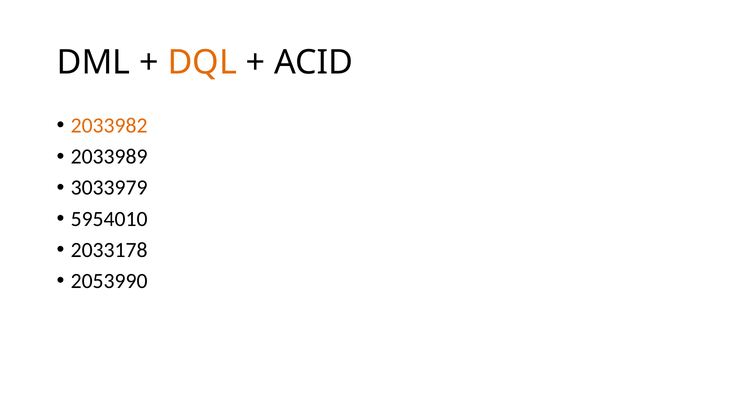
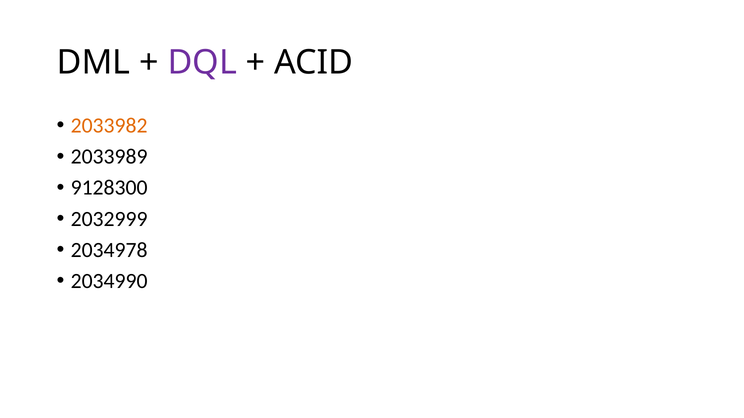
DQL colour: orange -> purple
3033979: 3033979 -> 9128300
5954010: 5954010 -> 2032999
2033178: 2033178 -> 2034978
2053990: 2053990 -> 2034990
